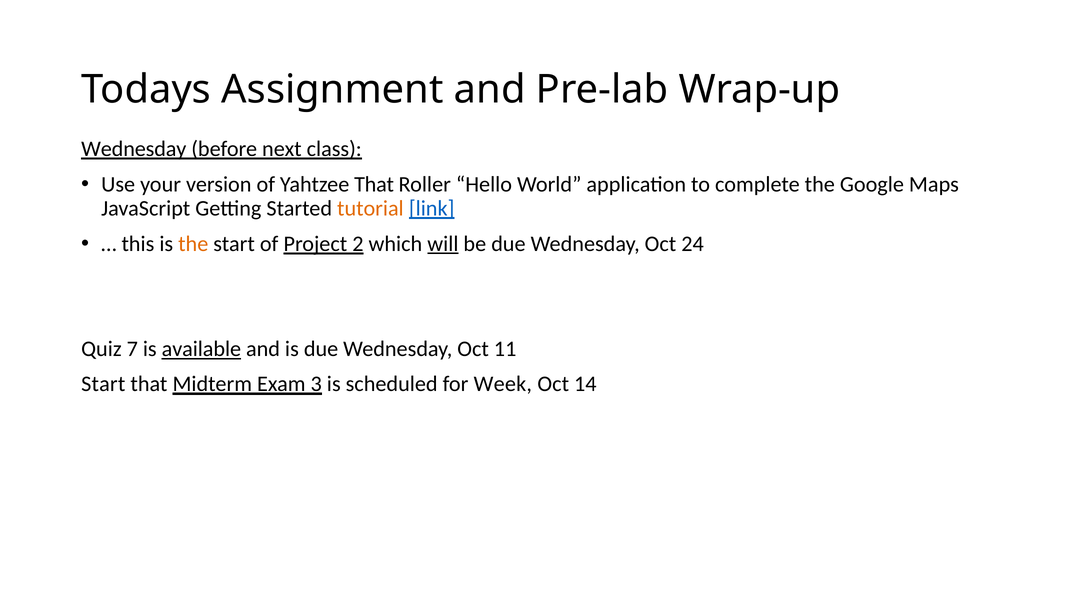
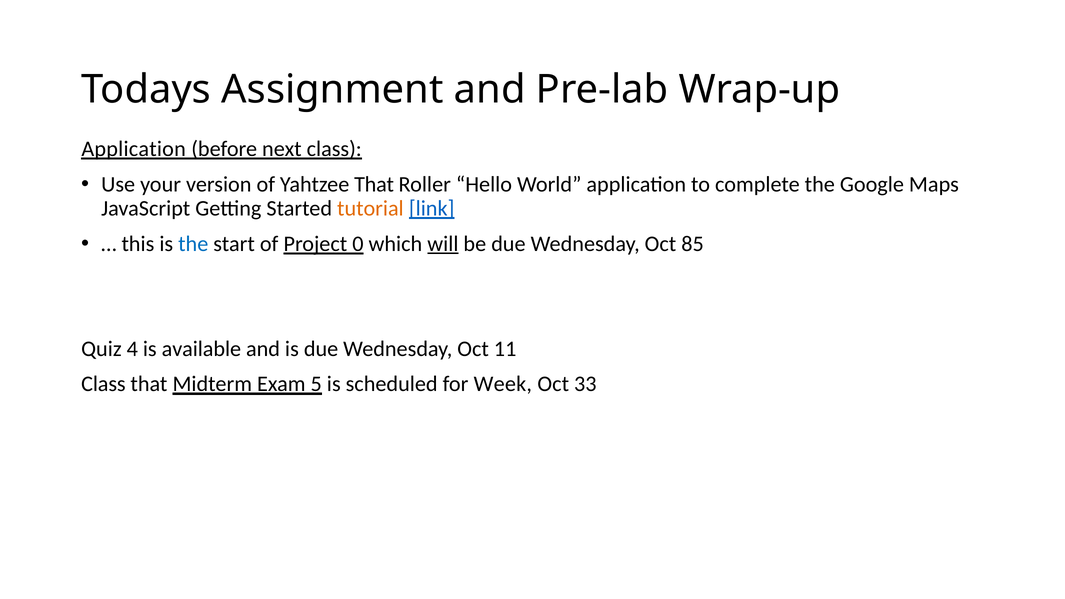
Wednesday at (134, 149): Wednesday -> Application
the at (193, 244) colour: orange -> blue
2: 2 -> 0
24: 24 -> 85
7: 7 -> 4
available underline: present -> none
Start at (103, 384): Start -> Class
3: 3 -> 5
14: 14 -> 33
